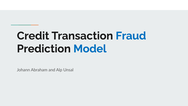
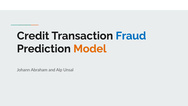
Model colour: blue -> orange
